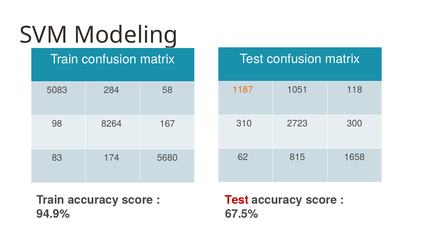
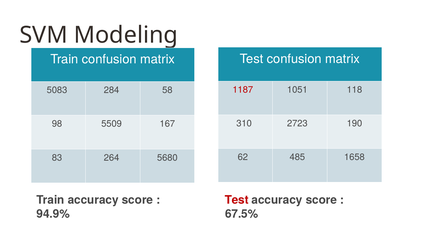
1187 colour: orange -> red
300: 300 -> 190
8264: 8264 -> 5509
815: 815 -> 485
174: 174 -> 264
